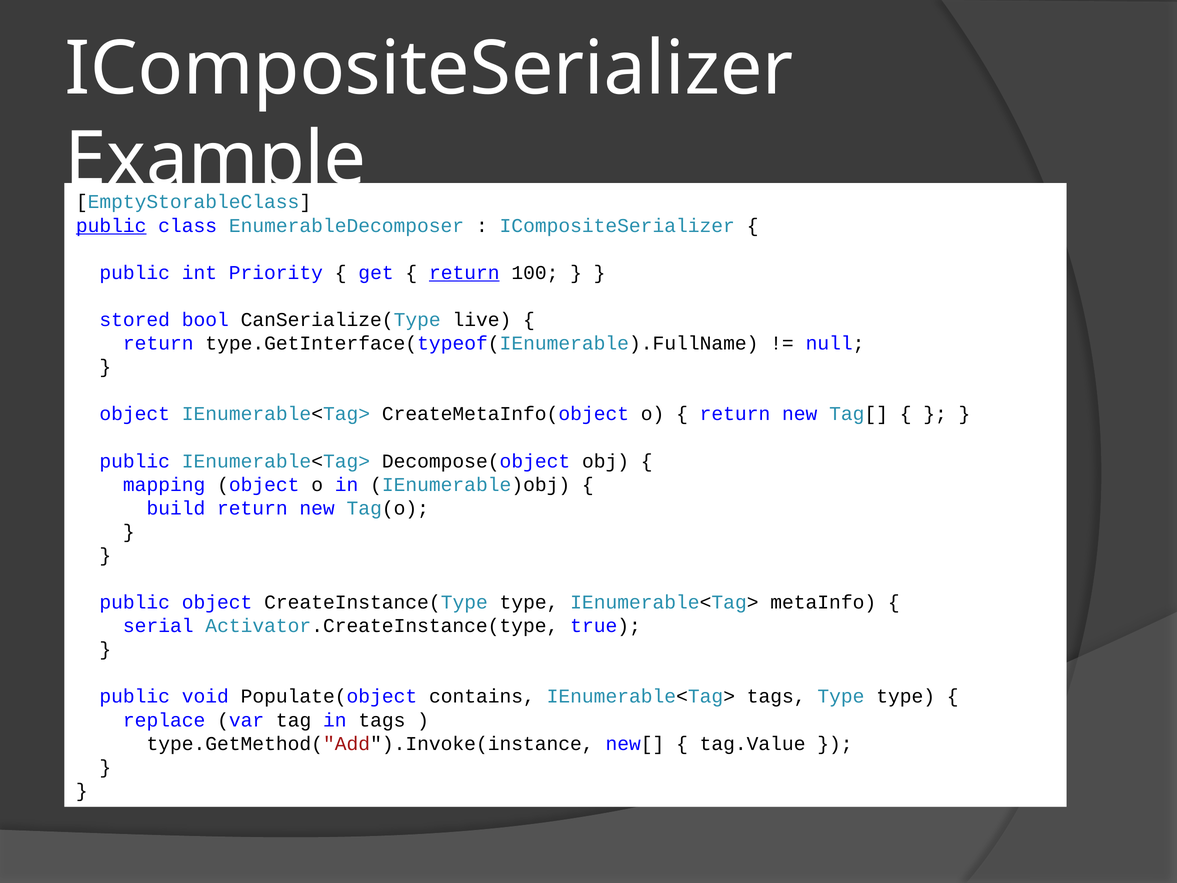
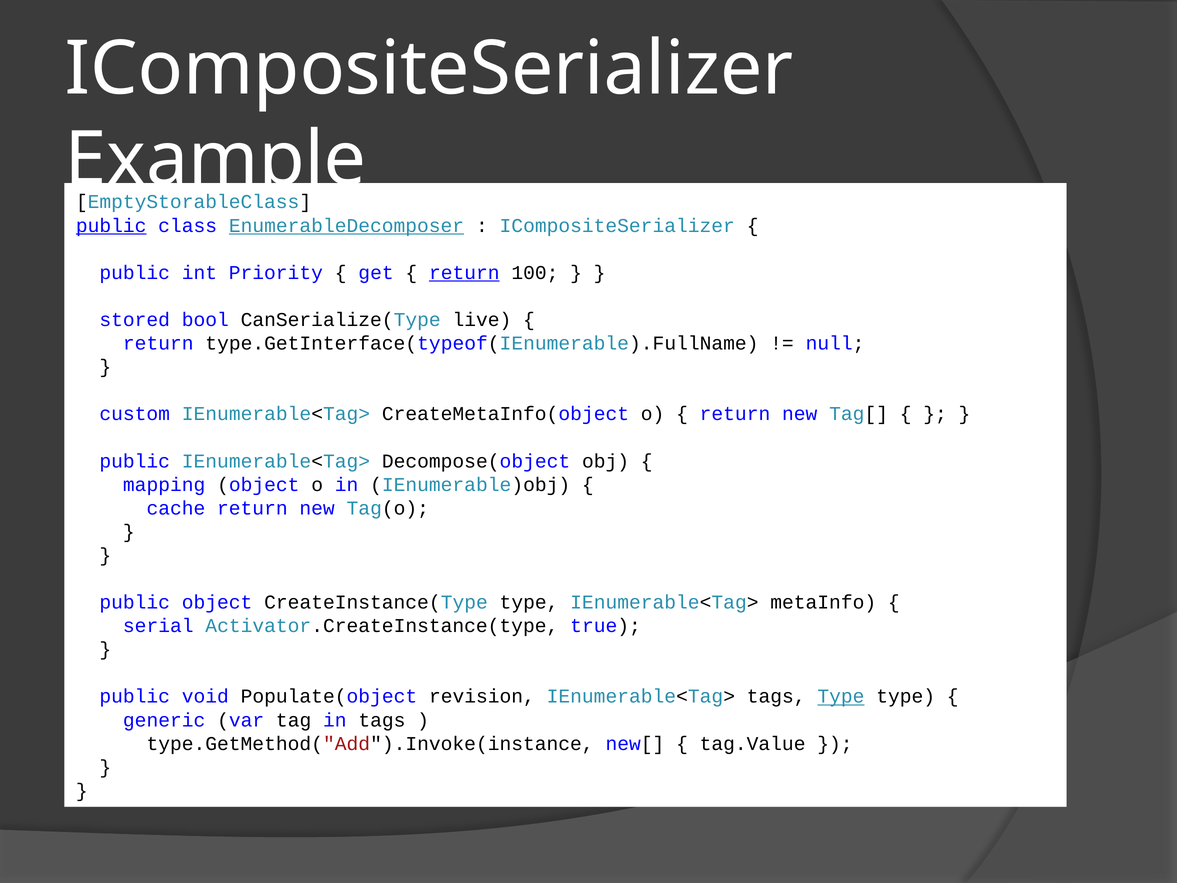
EnumerableDecomposer underline: none -> present
object at (135, 414): object -> custom
build: build -> cache
contains: contains -> revision
Type at (841, 696) underline: none -> present
replace: replace -> generic
